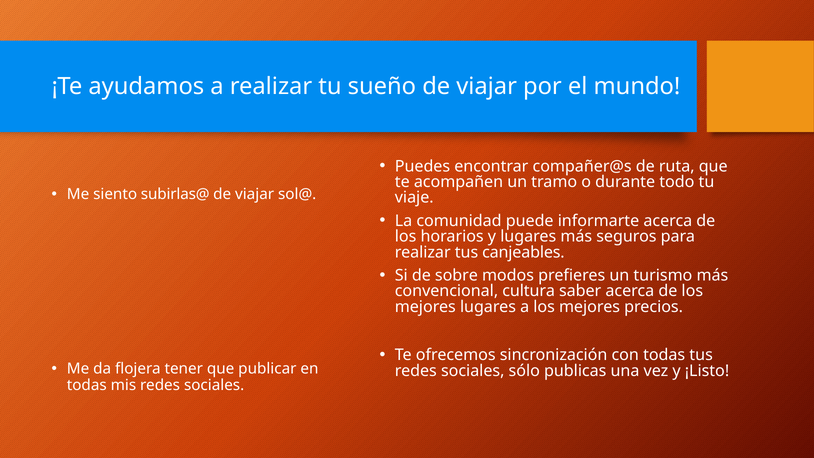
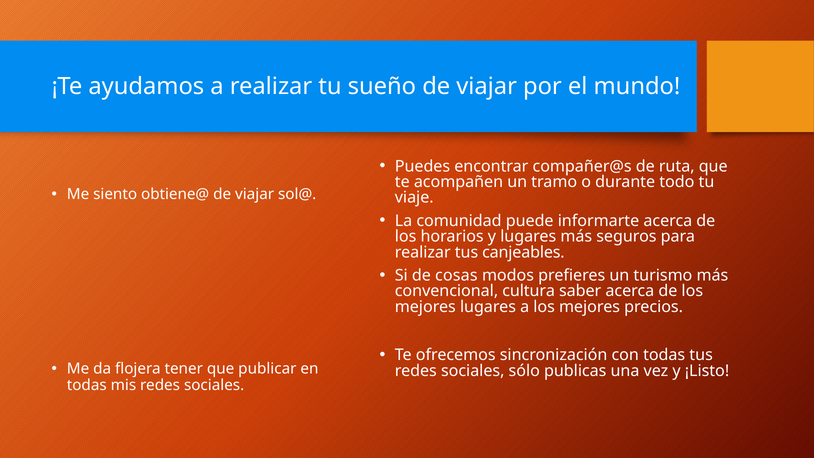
subirlas@: subirlas@ -> obtiene@
sobre: sobre -> cosas
